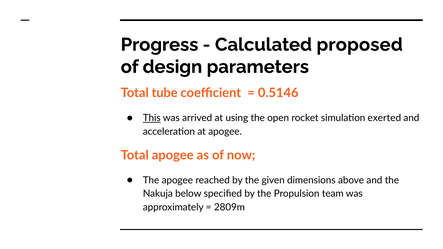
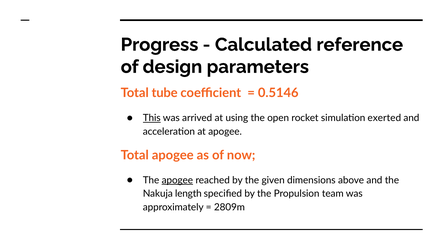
proposed: proposed -> reference
apogee at (177, 180) underline: none -> present
below: below -> length
